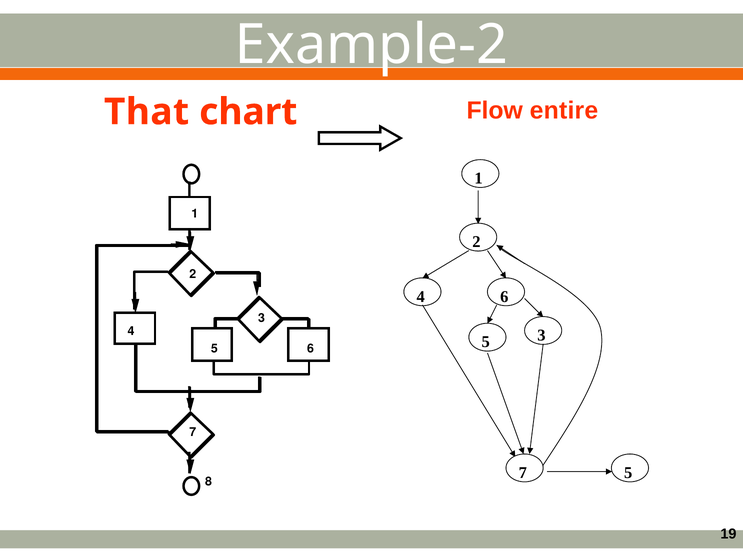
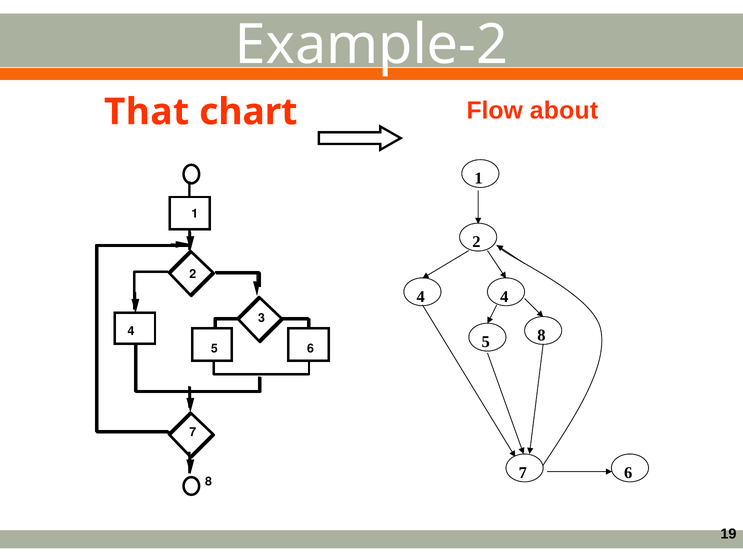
entire: entire -> about
4 6: 6 -> 4
5 3: 3 -> 8
7 5: 5 -> 6
